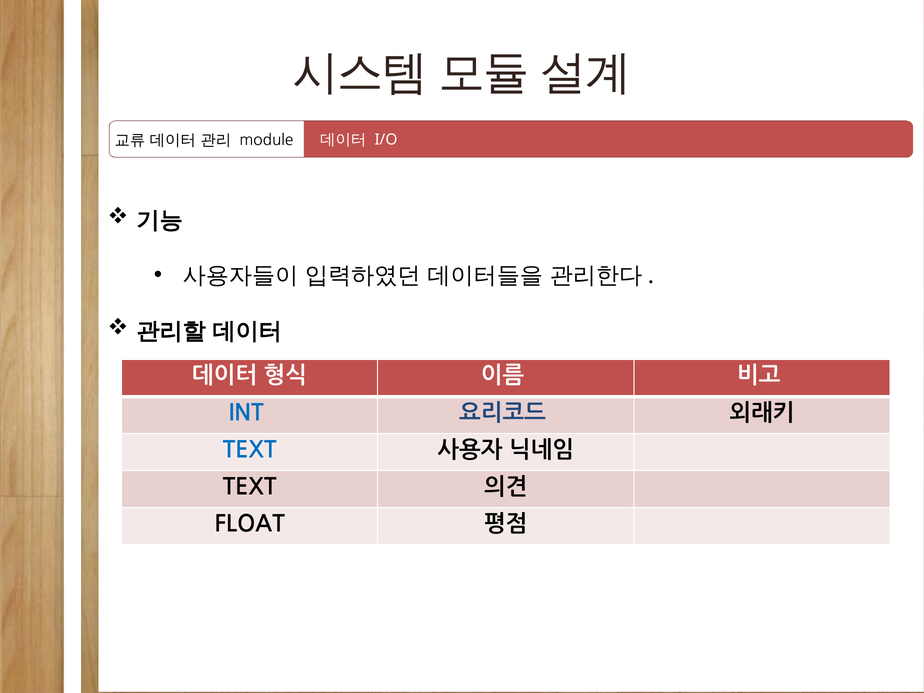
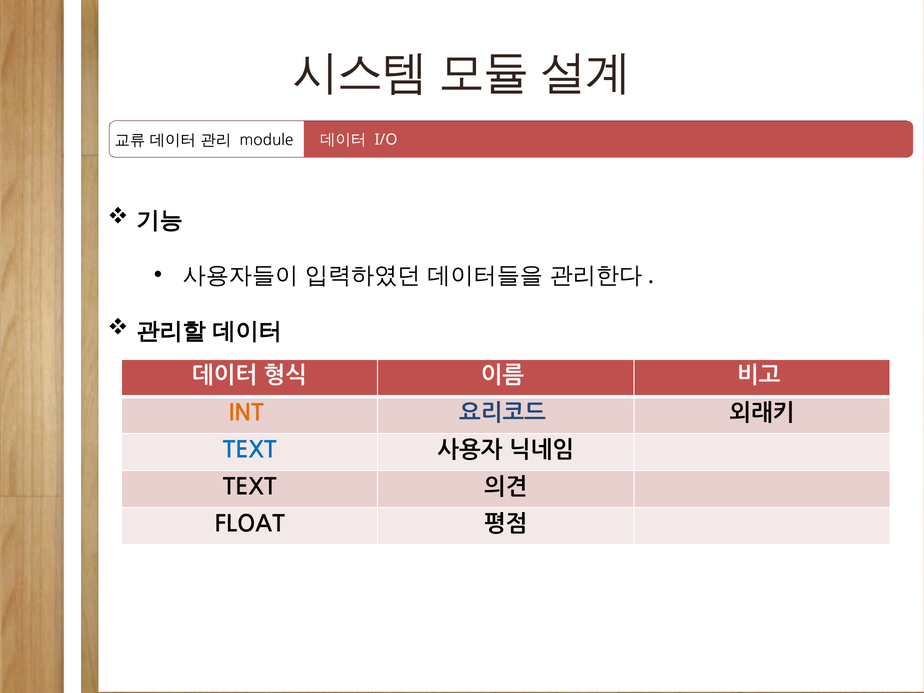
INT colour: blue -> orange
